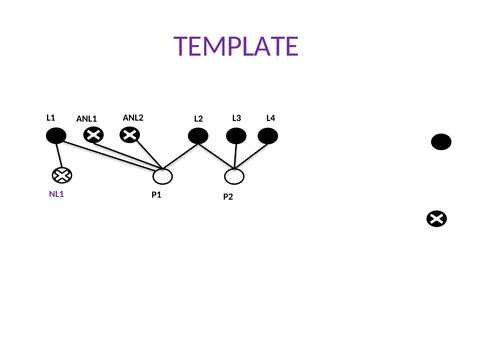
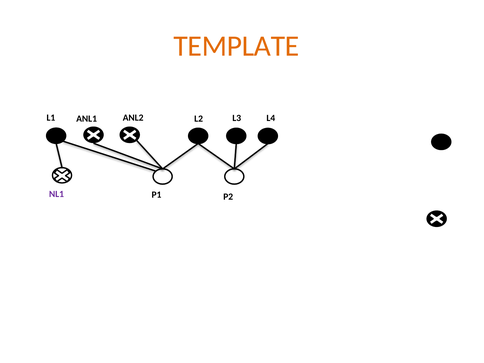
TEMPLATE colour: purple -> orange
